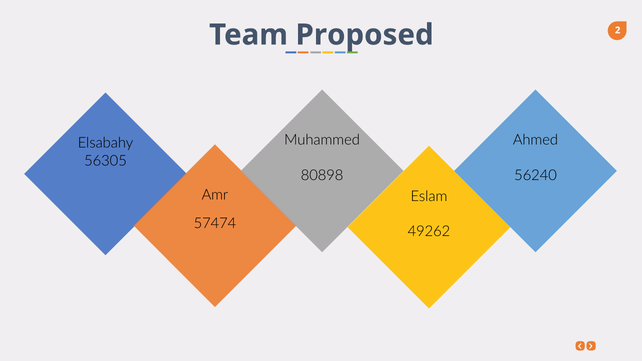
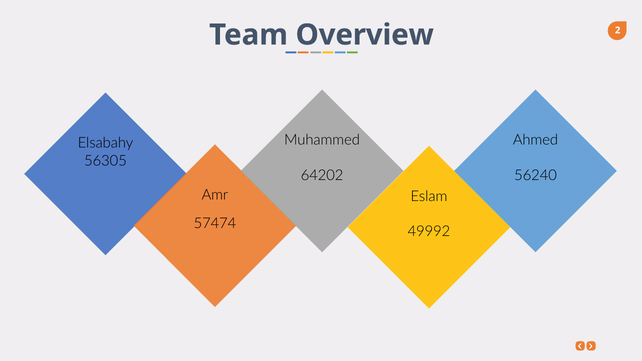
Proposed: Proposed -> Overview
80898: 80898 -> 64202
49262: 49262 -> 49992
